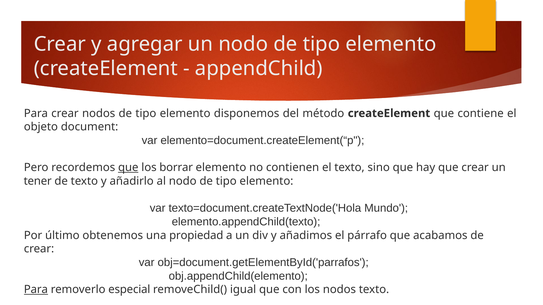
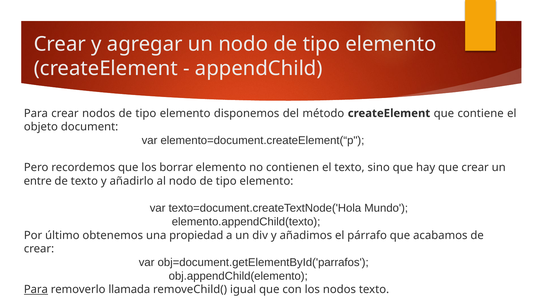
que at (128, 168) underline: present -> none
tener: tener -> entre
especial: especial -> llamada
